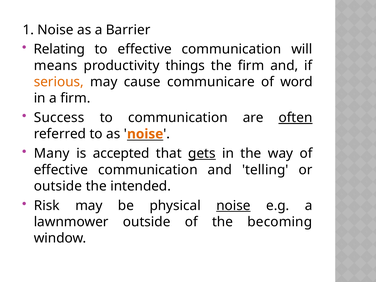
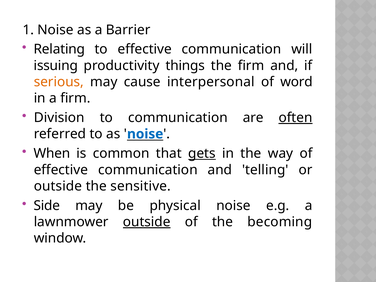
means: means -> issuing
communicare: communicare -> interpersonal
Success: Success -> Division
noise at (145, 134) colour: orange -> blue
Many: Many -> When
accepted: accepted -> common
intended: intended -> sensitive
Risk: Risk -> Side
noise at (233, 206) underline: present -> none
outside at (147, 222) underline: none -> present
